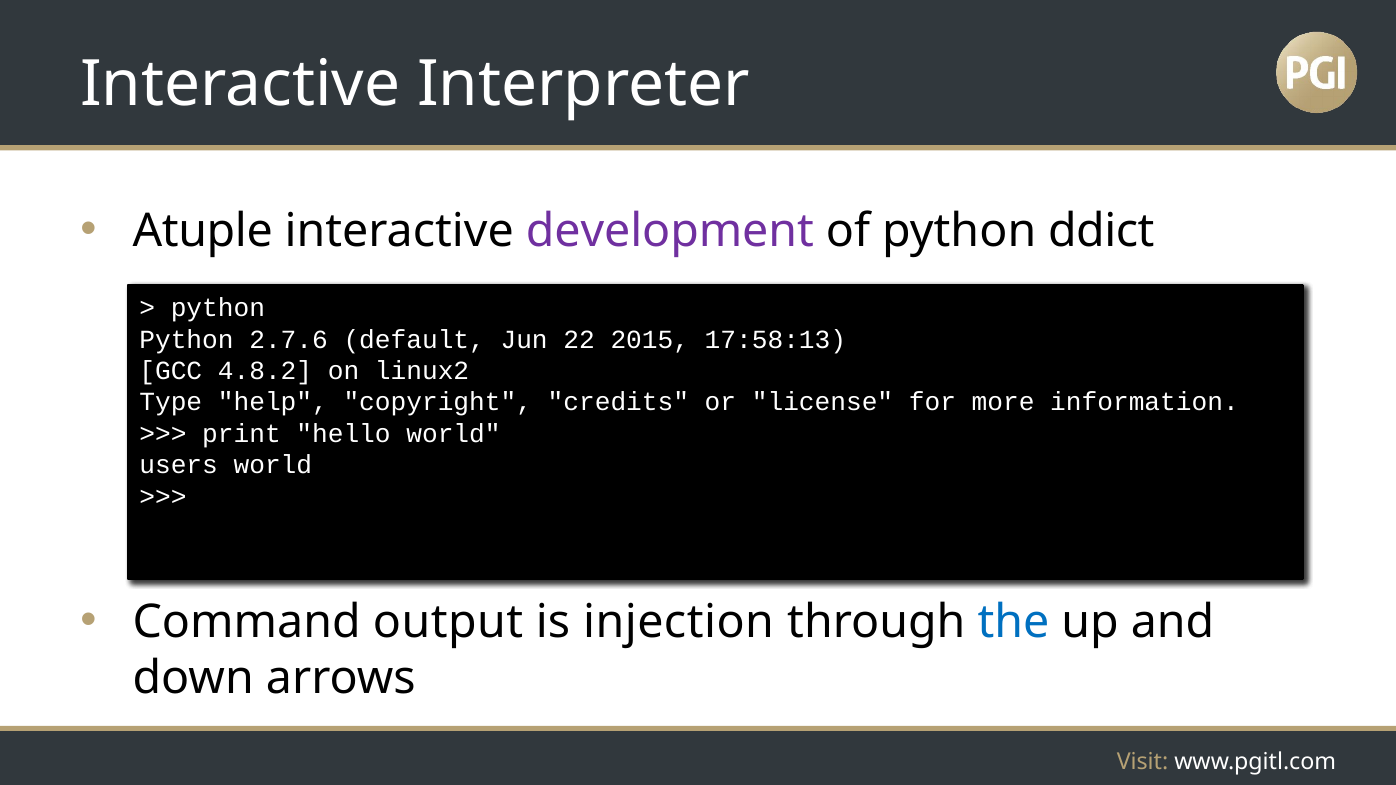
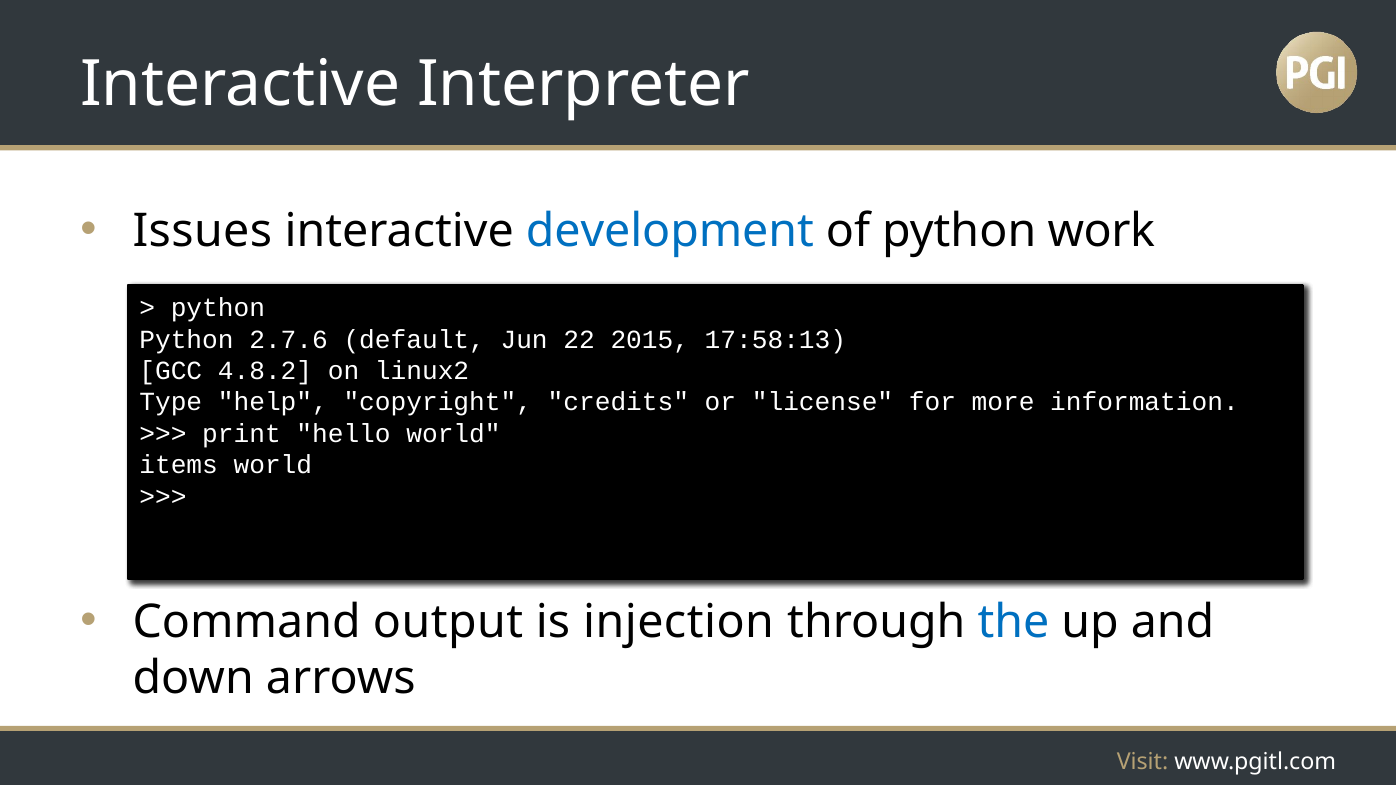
Atuple: Atuple -> Issues
development colour: purple -> blue
ddict: ddict -> work
users: users -> items
